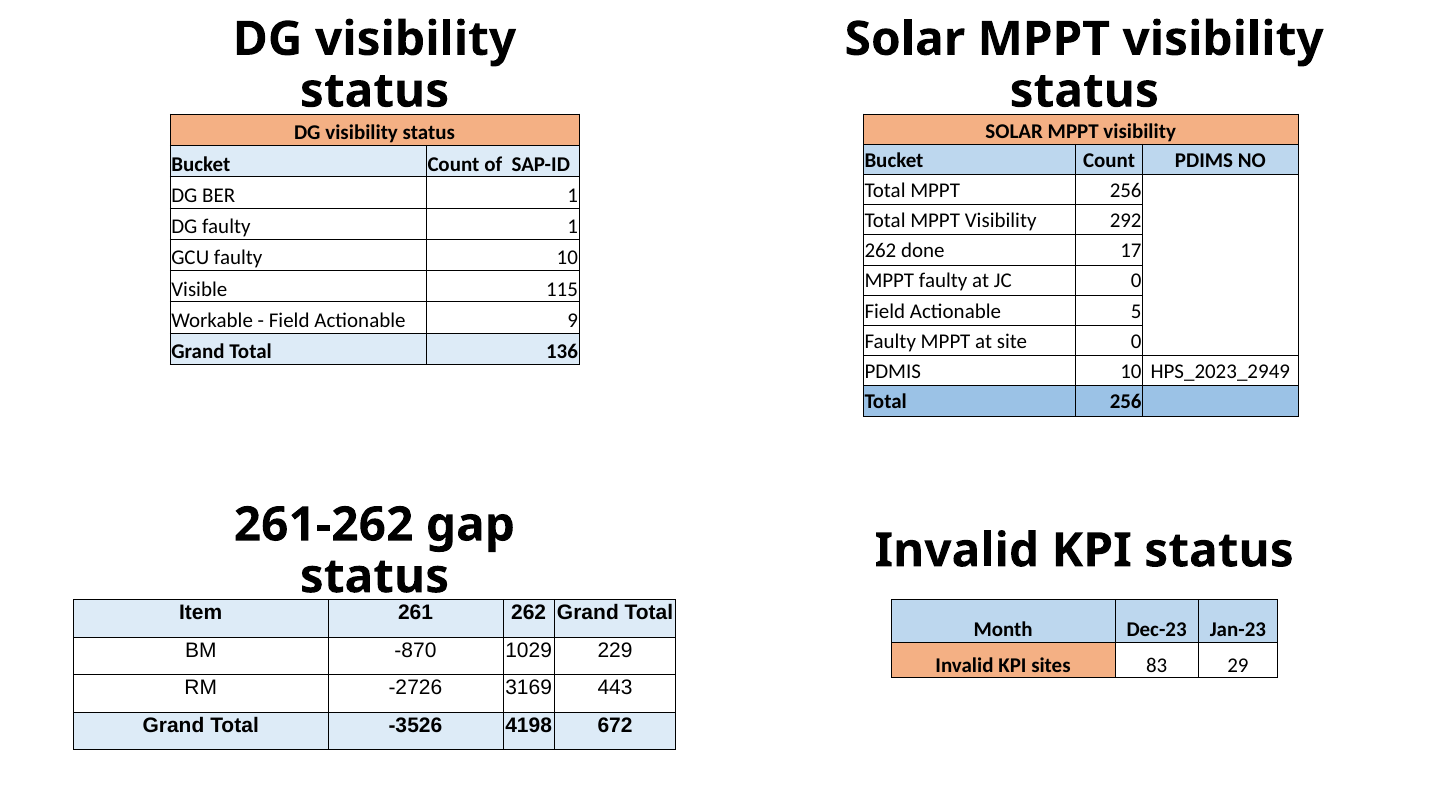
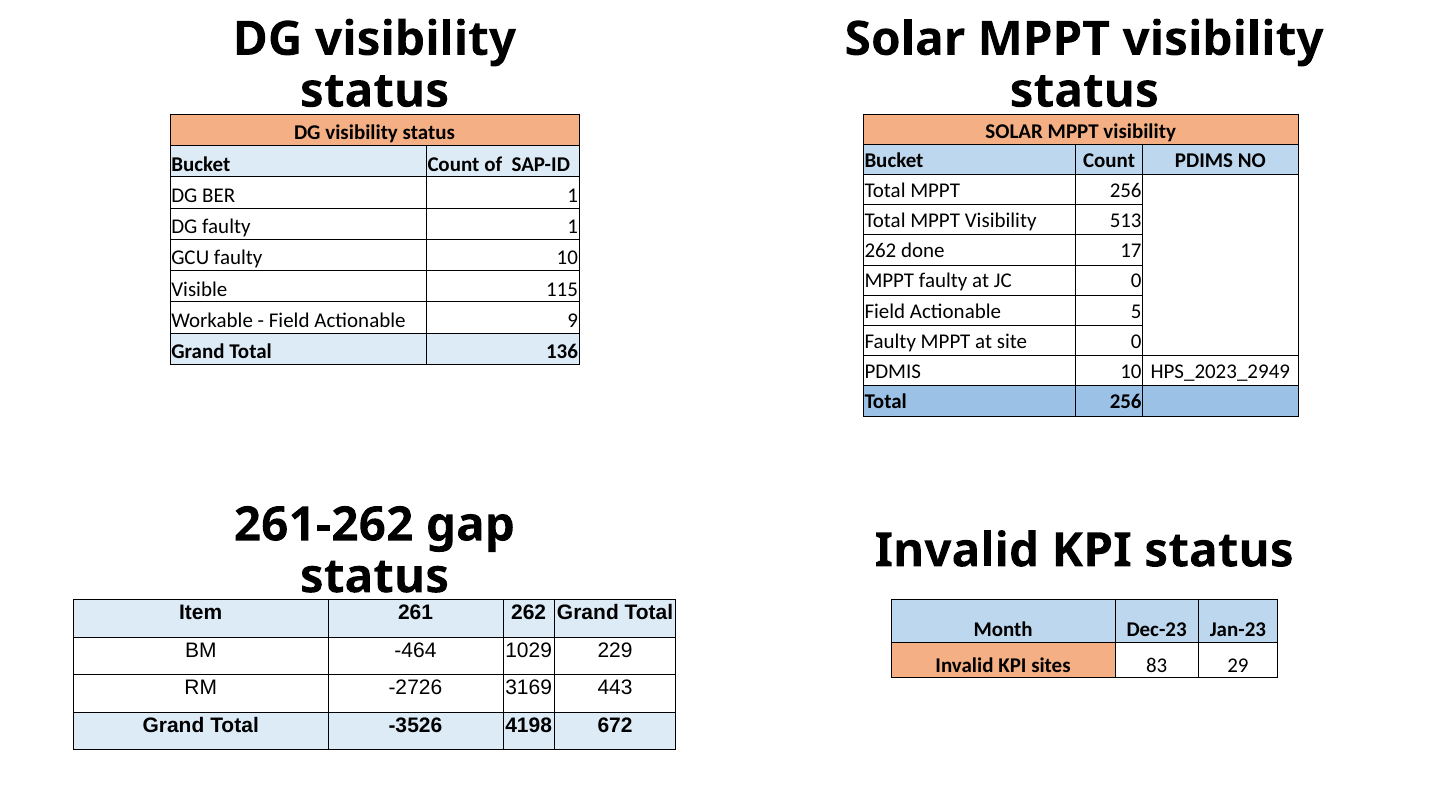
292: 292 -> 513
-870: -870 -> -464
